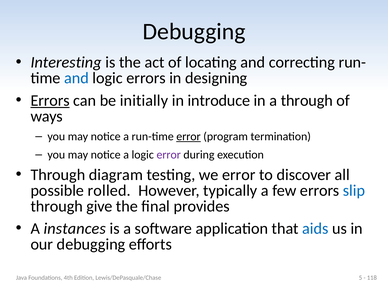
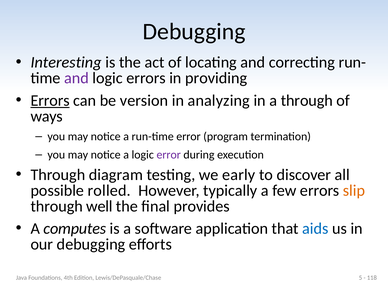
and at (76, 78) colour: blue -> purple
designing: designing -> providing
initially: initially -> version
introduce: introduce -> analyzing
error at (189, 137) underline: present -> none
we error: error -> early
slip colour: blue -> orange
give: give -> well
instances: instances -> computes
